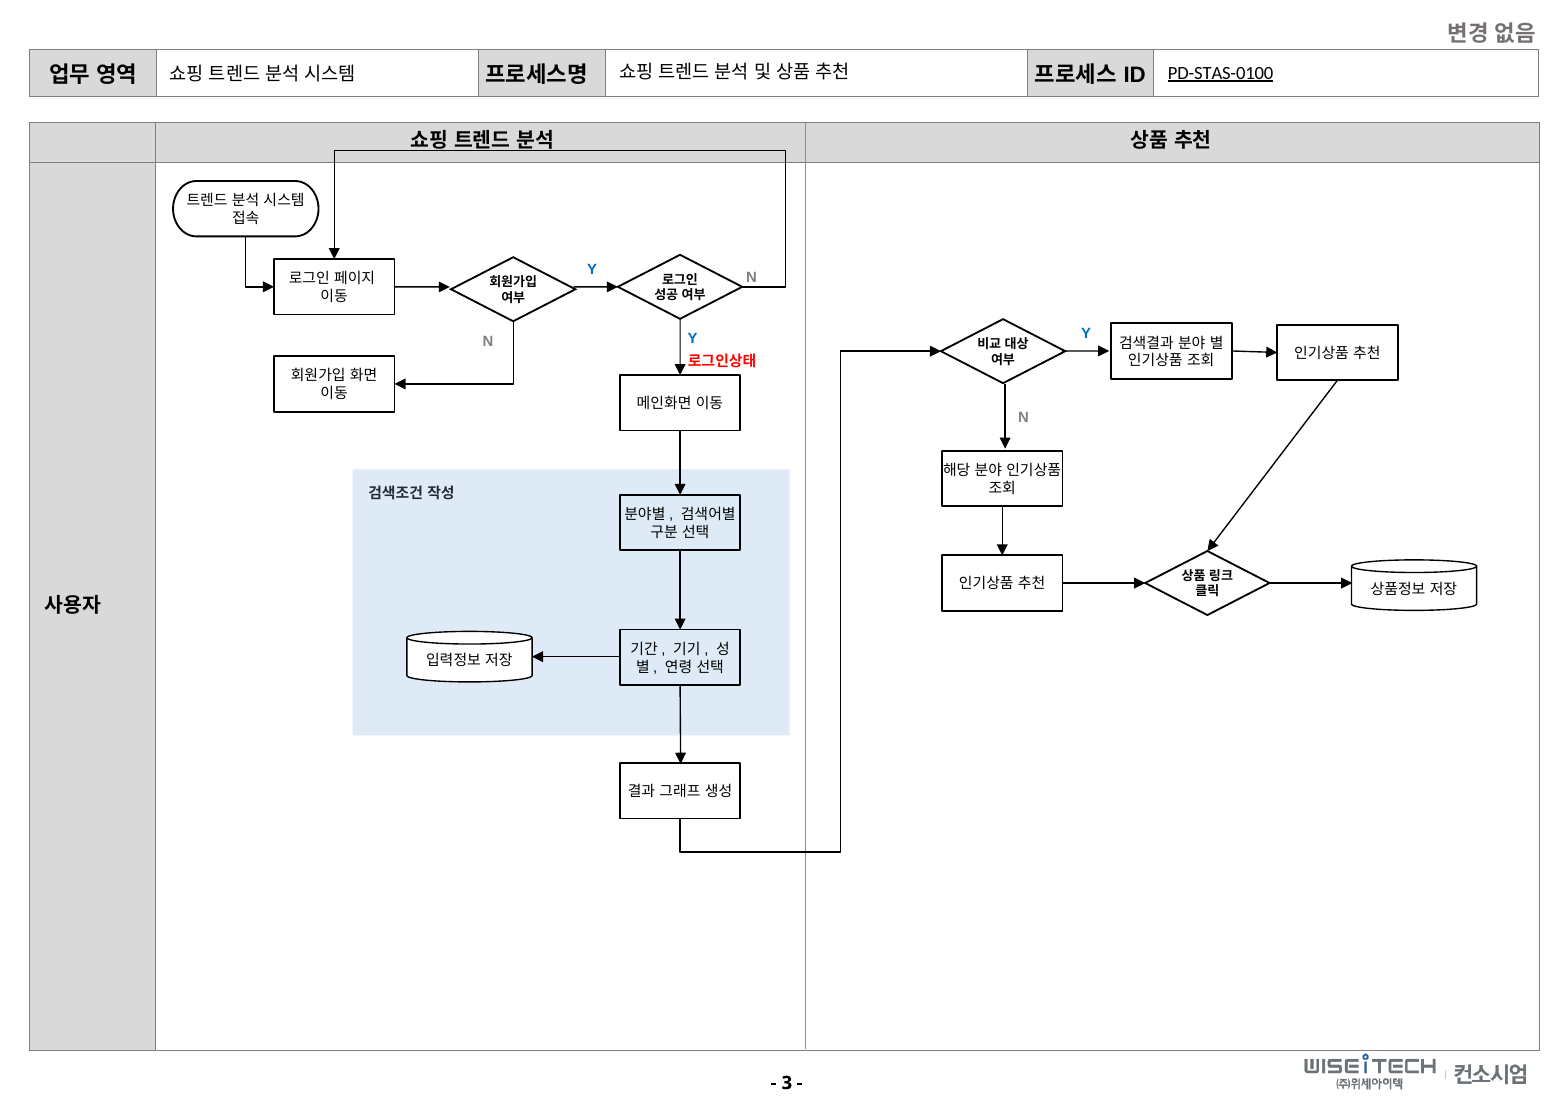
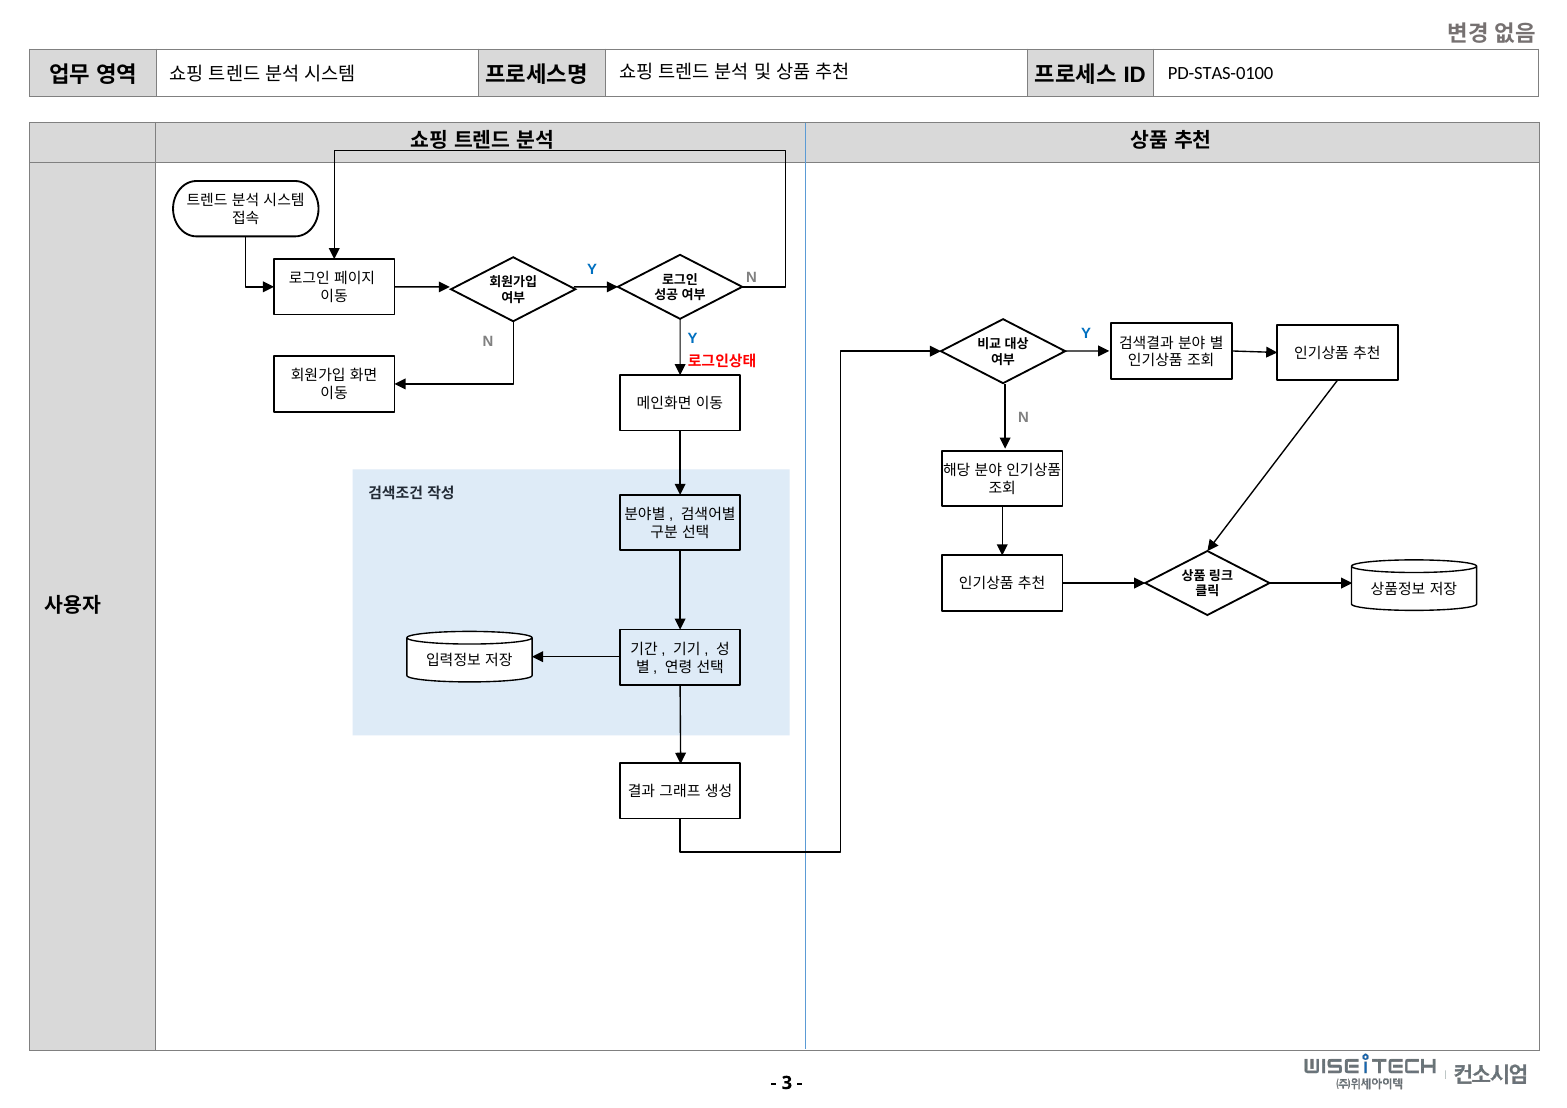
PD-STAS-0100 underline: present -> none
